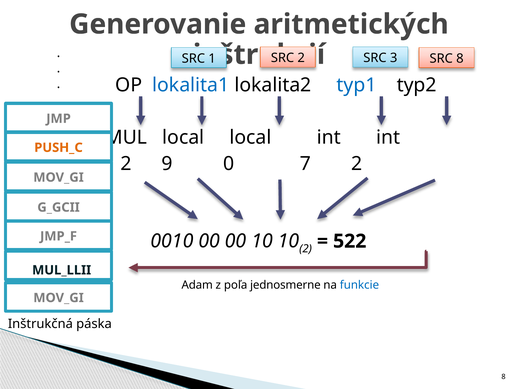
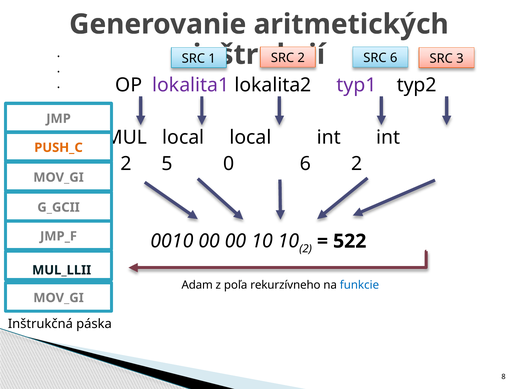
SRC 8: 8 -> 3
SRC 3: 3 -> 6
lokalita1 colour: blue -> purple
typ1 colour: blue -> purple
9: 9 -> 5
7 at (305, 164): 7 -> 6
jednosmerne: jednosmerne -> rekurzívneho
